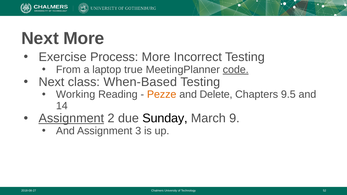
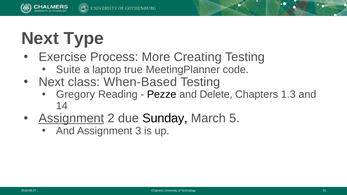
Next More: More -> Type
Incorrect: Incorrect -> Creating
From: From -> Suite
code underline: present -> none
Working: Working -> Gregory
Pezze colour: orange -> black
9.5: 9.5 -> 1.3
9: 9 -> 5
